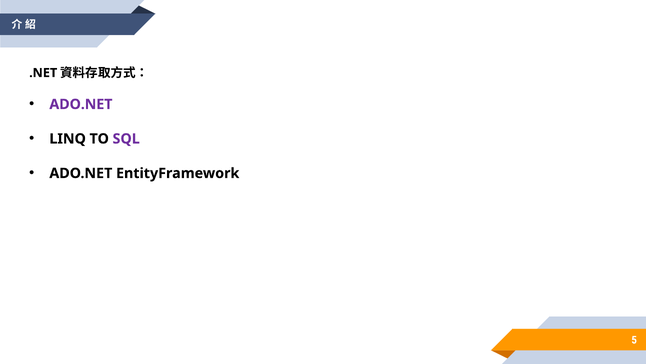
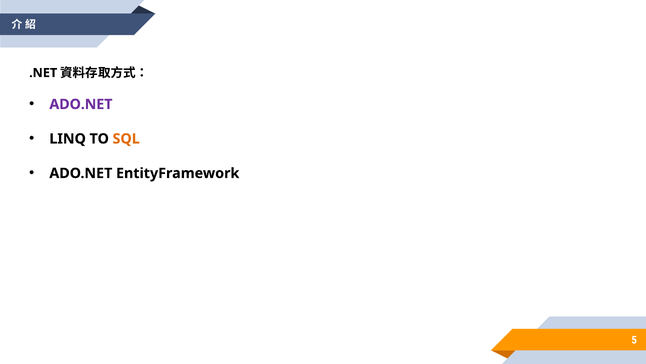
SQL colour: purple -> orange
